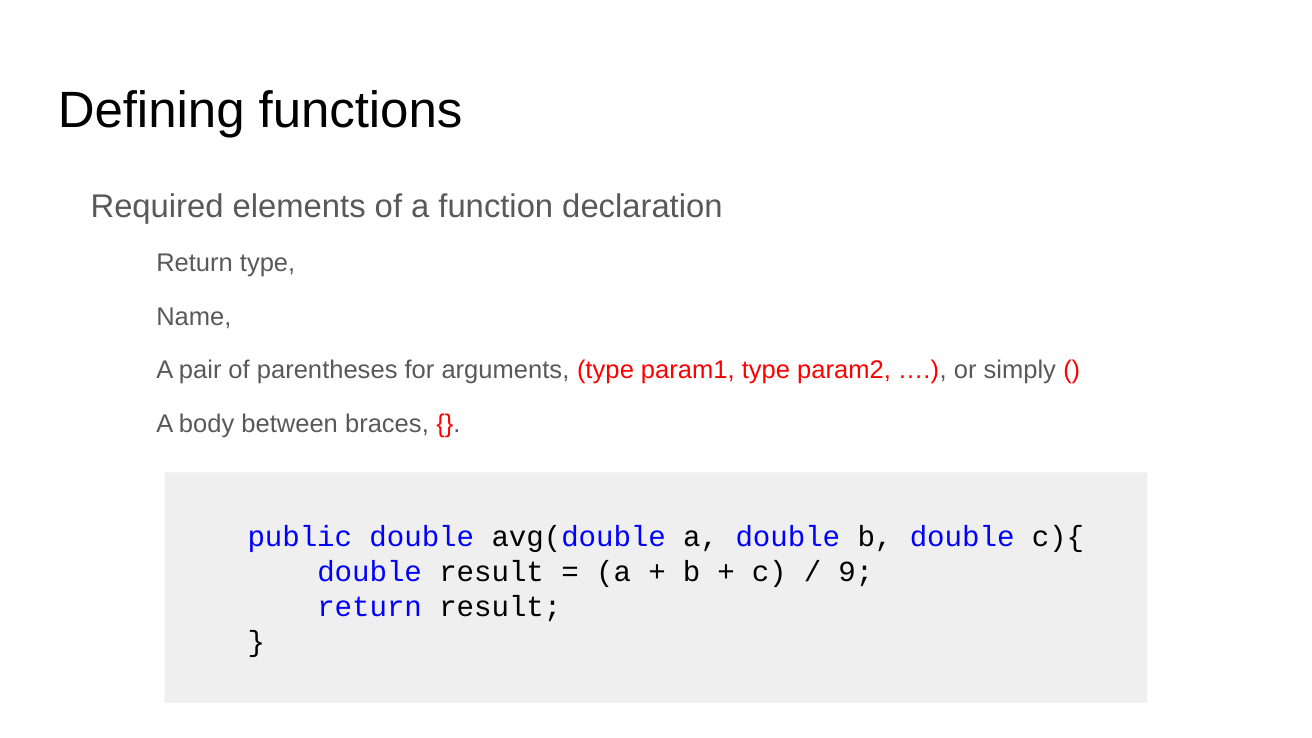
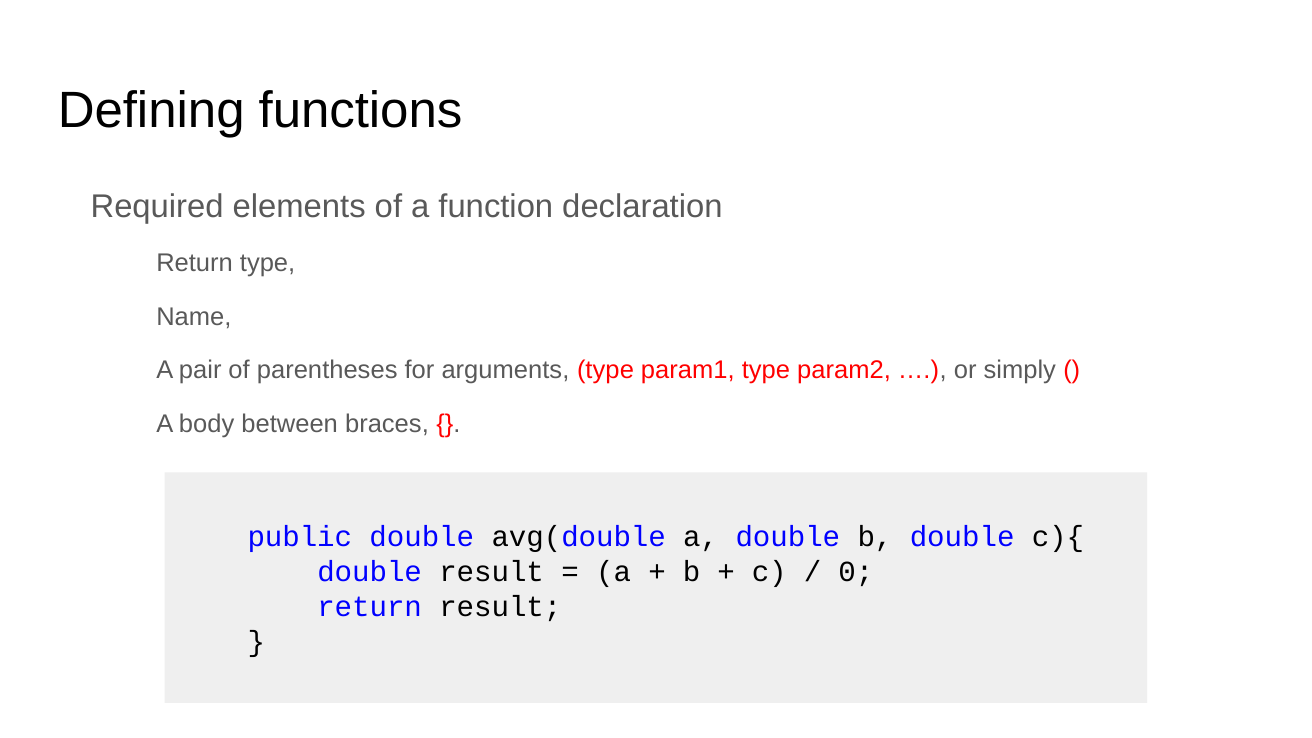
9: 9 -> 0
